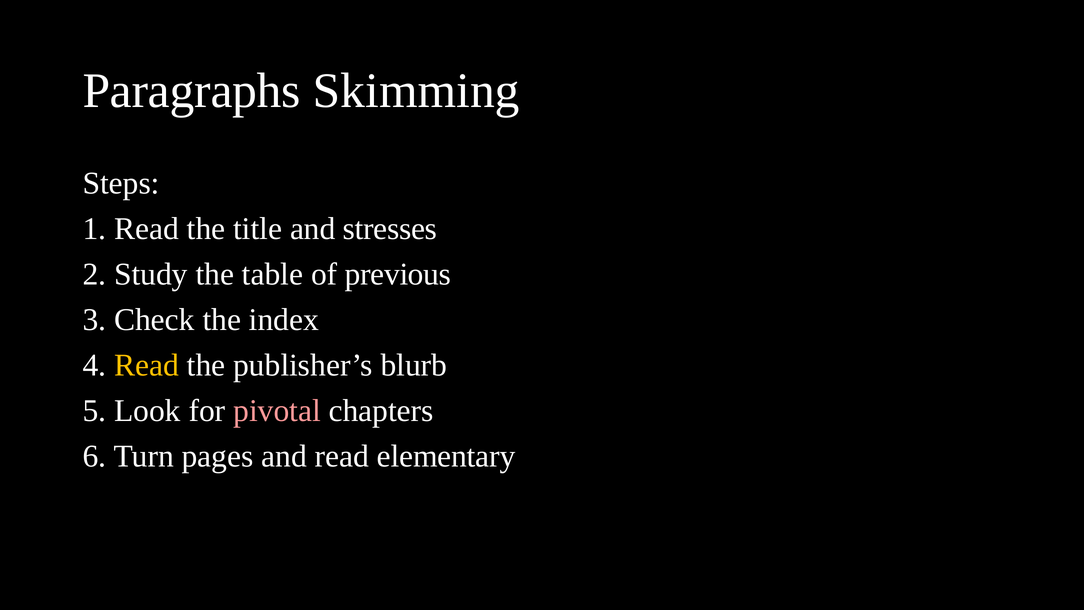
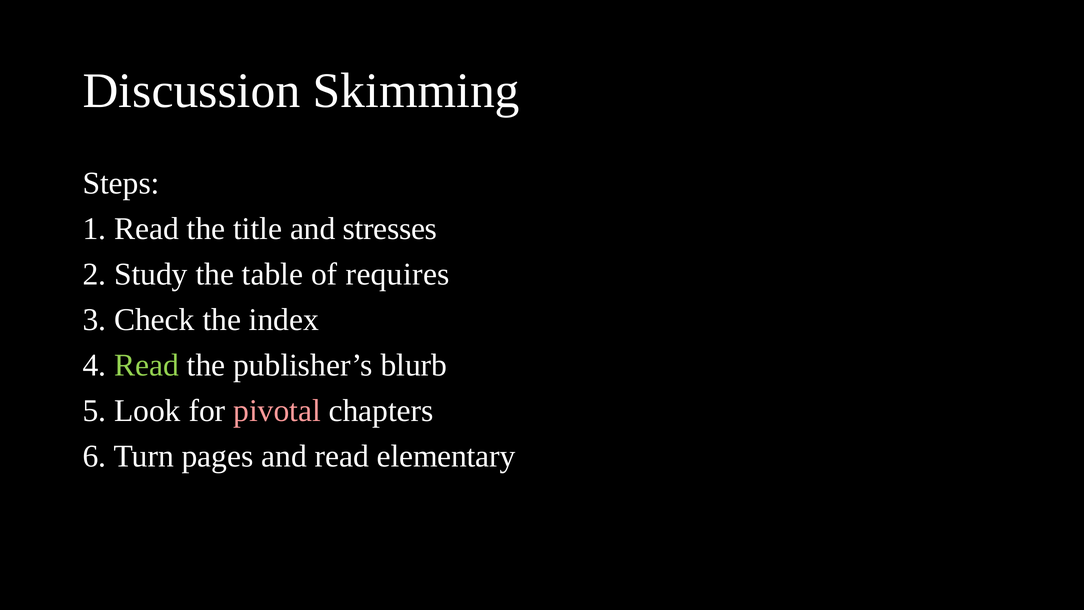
Paragraphs: Paragraphs -> Discussion
previous: previous -> requires
Read at (147, 365) colour: yellow -> light green
